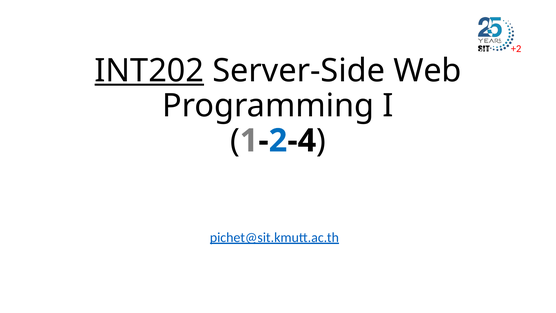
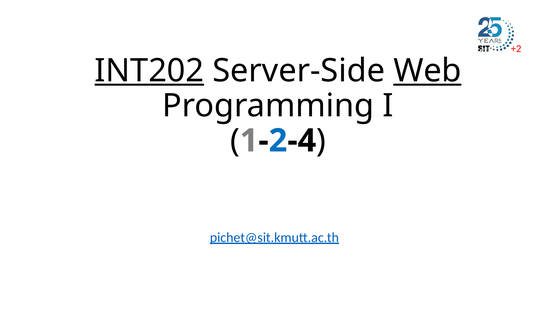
Web underline: none -> present
